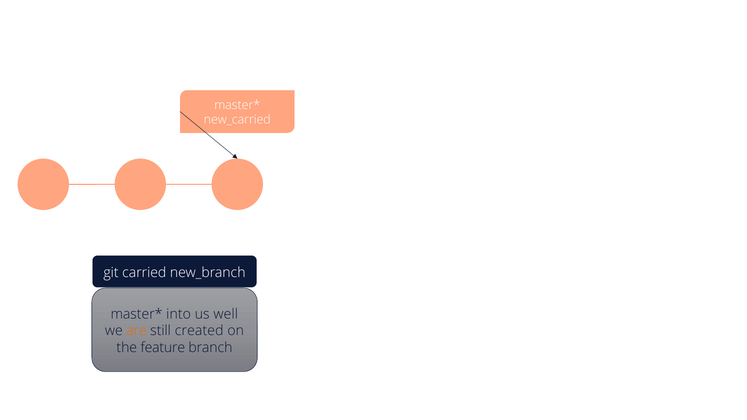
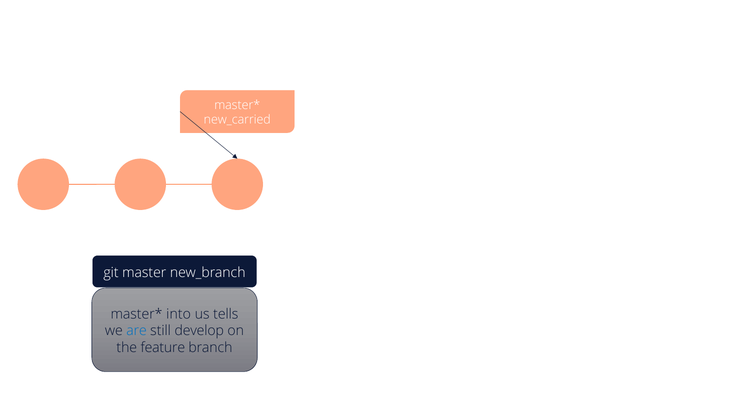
carried: carried -> master
well: well -> tells
are colour: orange -> blue
created: created -> develop
